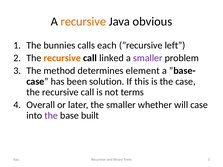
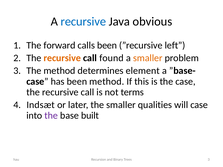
recursive at (83, 21) colour: orange -> blue
bunnies: bunnies -> forward
calls each: each -> been
linked: linked -> found
smaller at (148, 58) colour: purple -> orange
been solution: solution -> method
Overall: Overall -> Indsæt
whether: whether -> qualities
